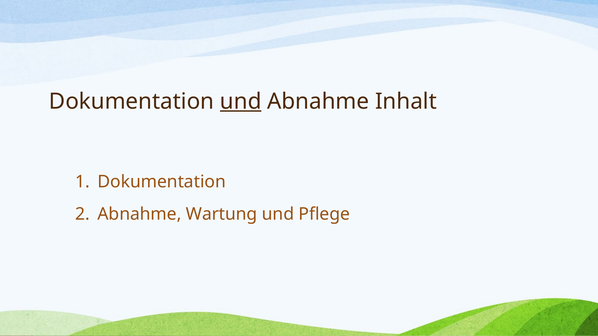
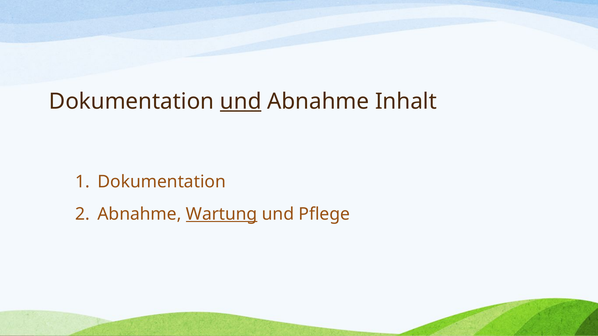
Wartung underline: none -> present
